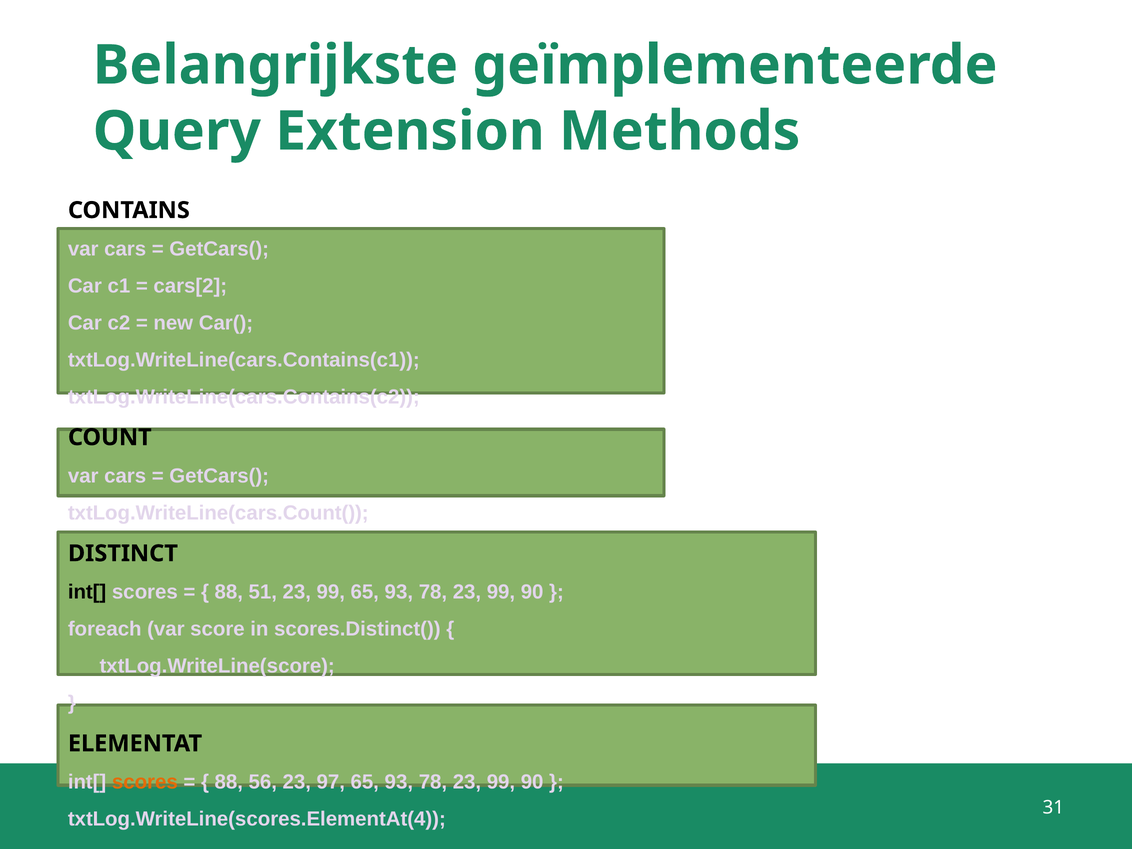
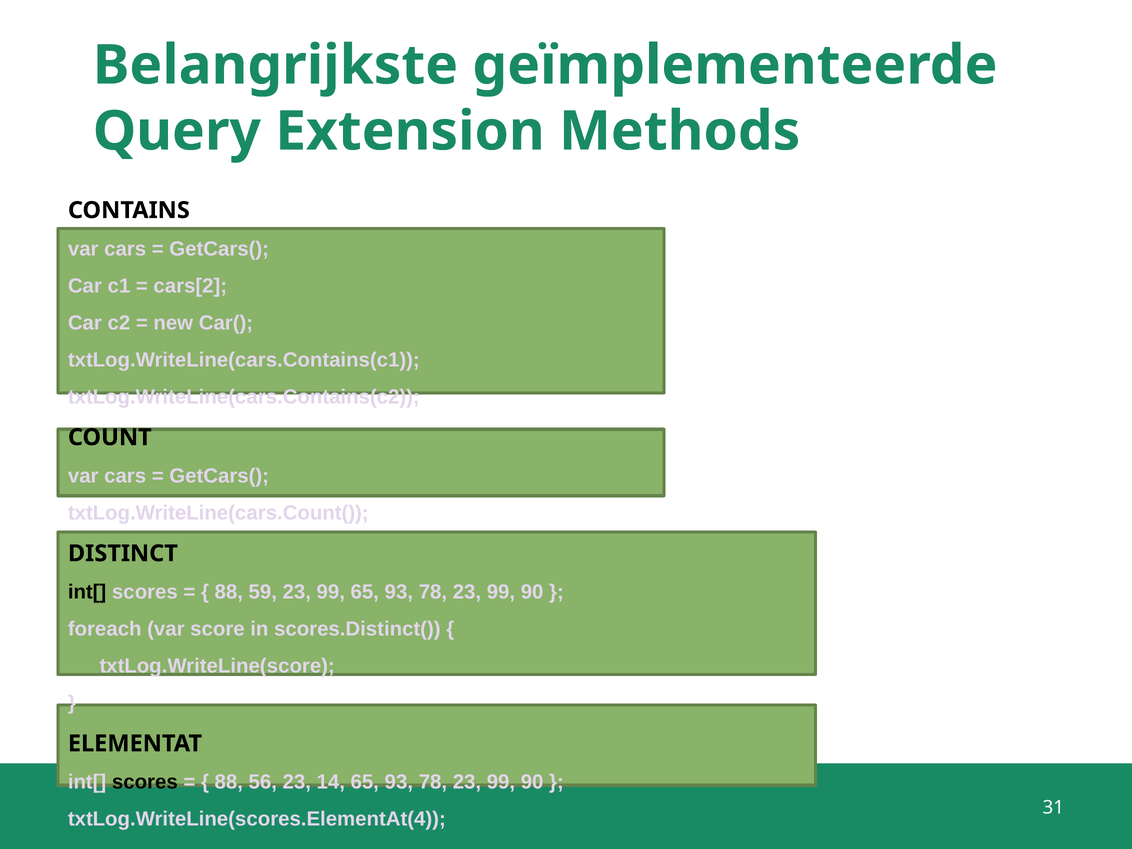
51: 51 -> 59
scores at (145, 782) colour: orange -> black
97: 97 -> 14
